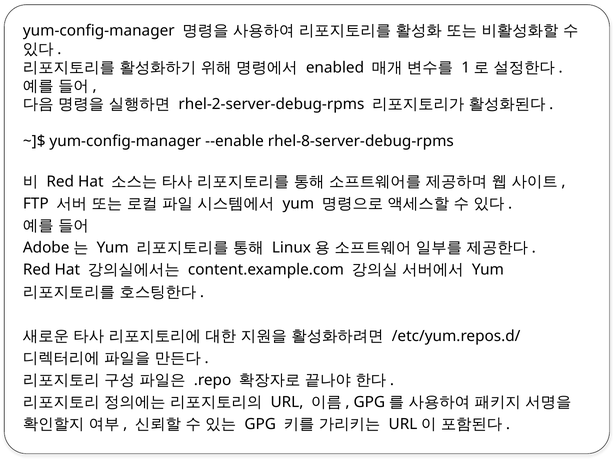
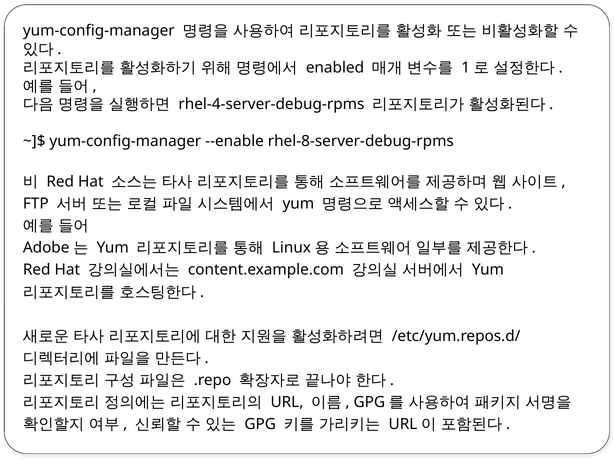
rhel-2-server-debug-rpms: rhel-2-server-debug-rpms -> rhel-4-server-debug-rpms
